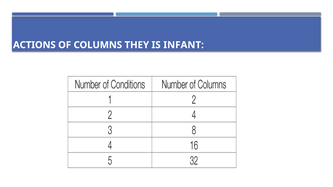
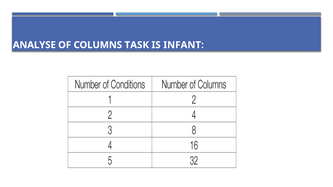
ACTIONS: ACTIONS -> ANALYSE
THEY: THEY -> TASK
